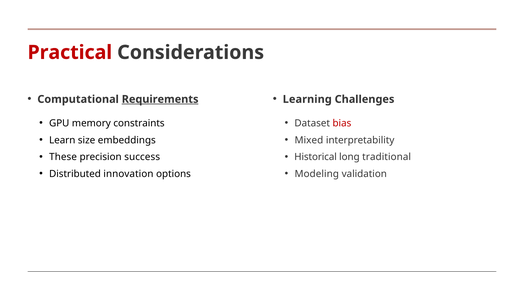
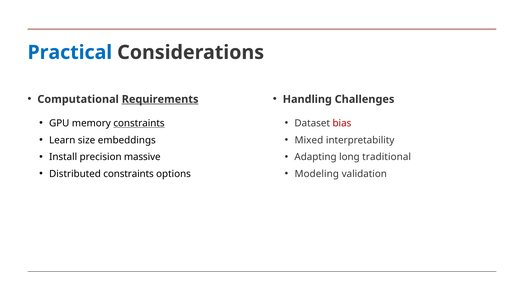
Practical colour: red -> blue
Learning: Learning -> Handling
constraints at (139, 123) underline: none -> present
These: These -> Install
success: success -> massive
Historical: Historical -> Adapting
Distributed innovation: innovation -> constraints
